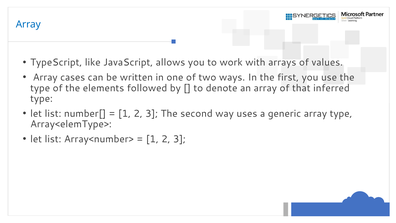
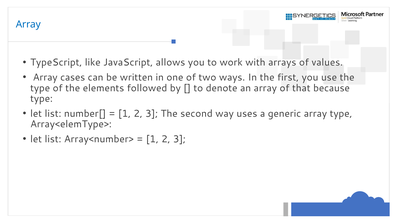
inferred: inferred -> because
